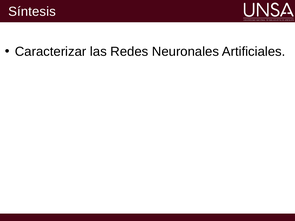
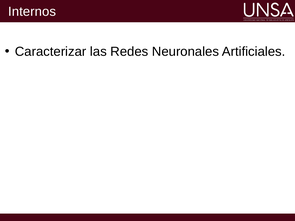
Síntesis: Síntesis -> Internos
